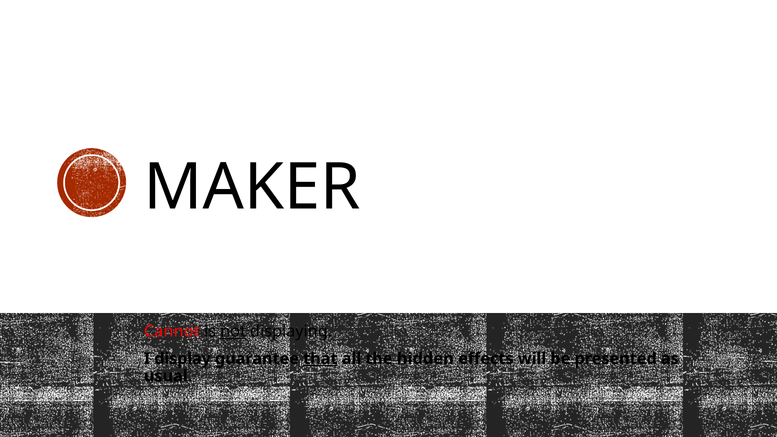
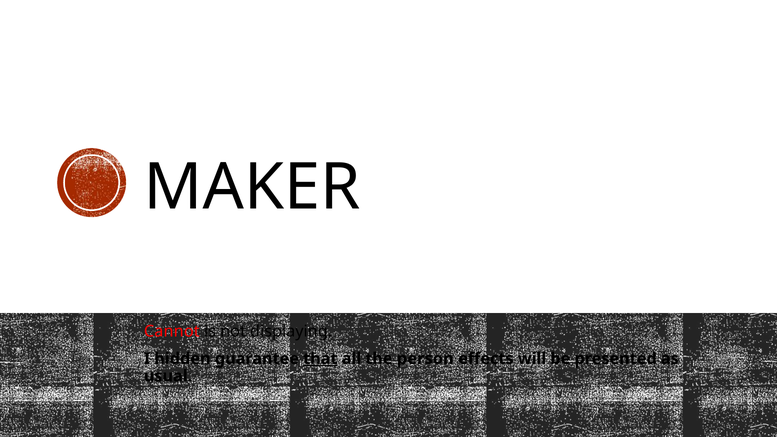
not underline: present -> none
display: display -> hidden
hidden: hidden -> person
